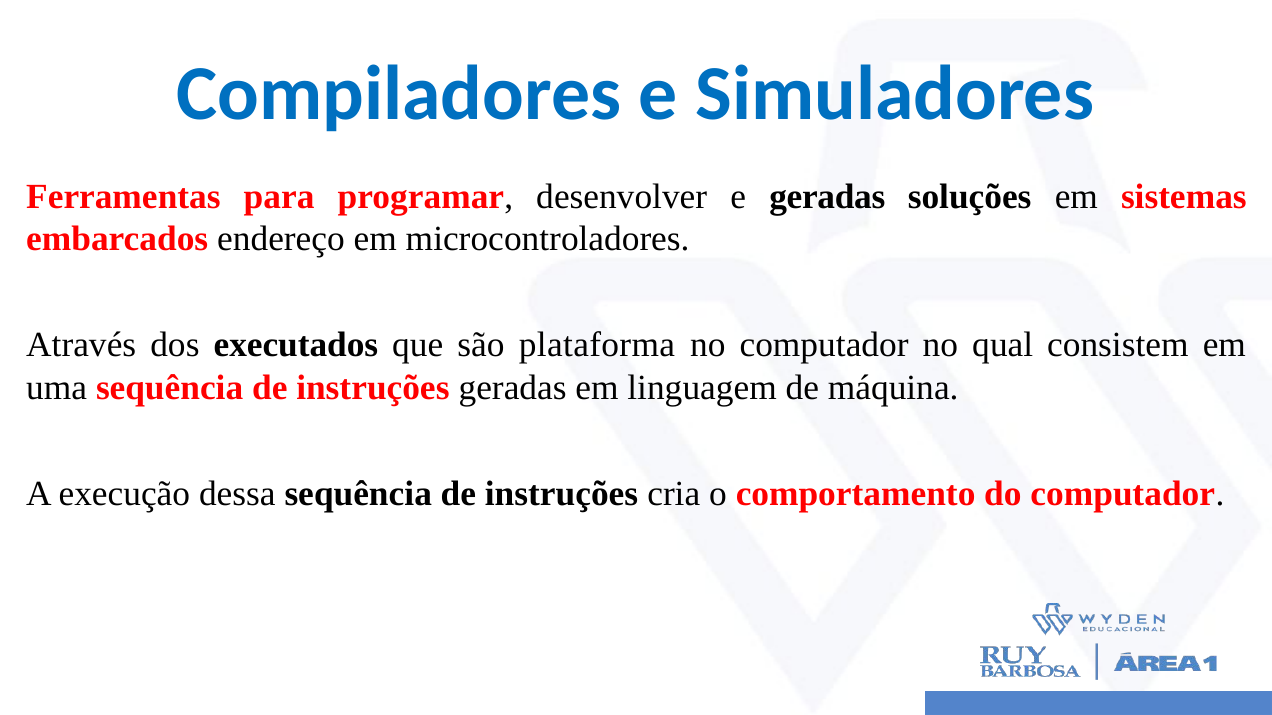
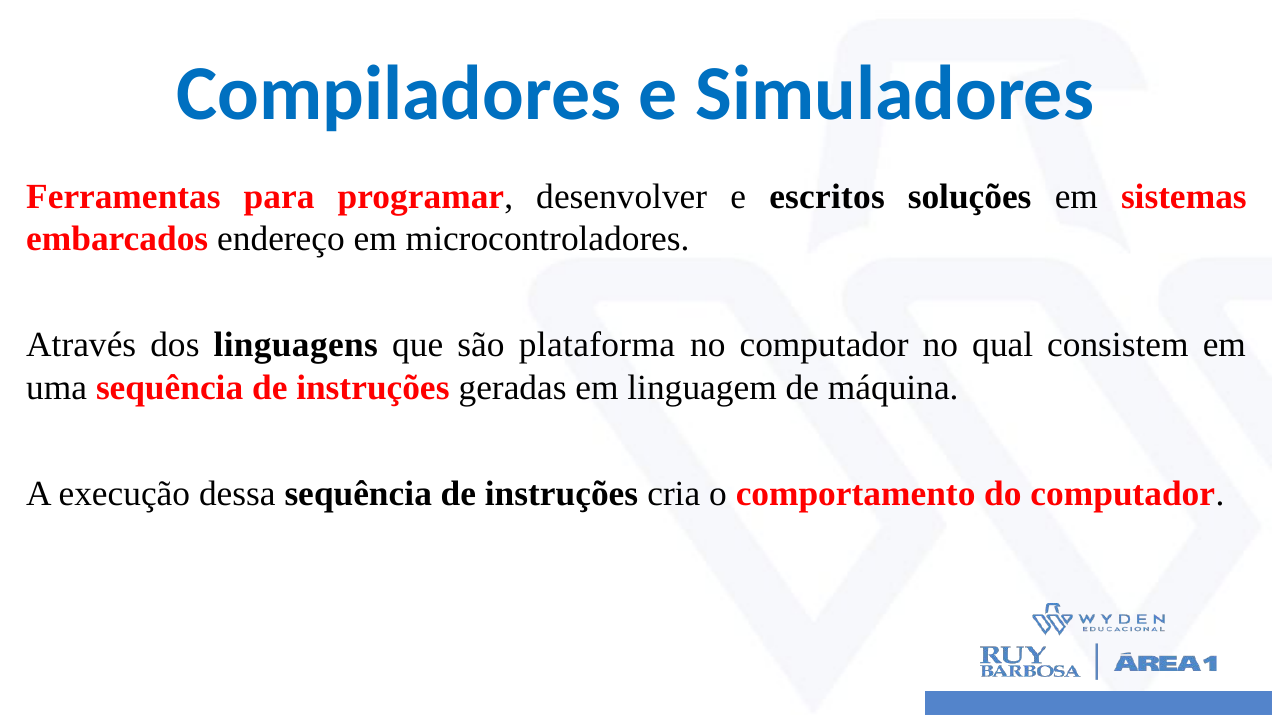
e geradas: geradas -> escritos
executados: executados -> linguagens
